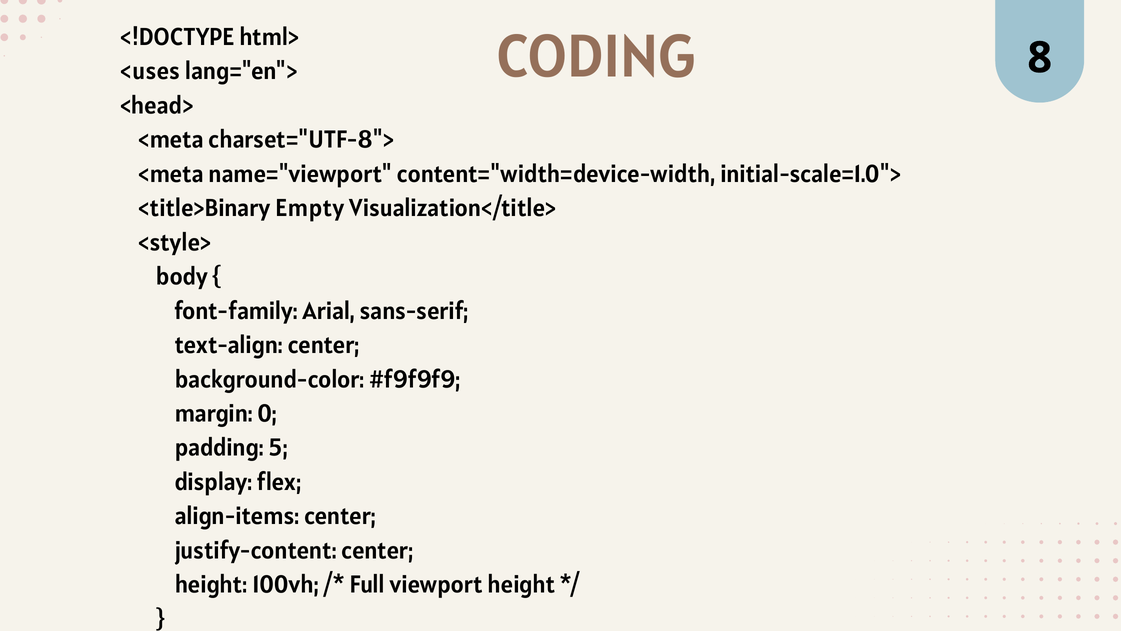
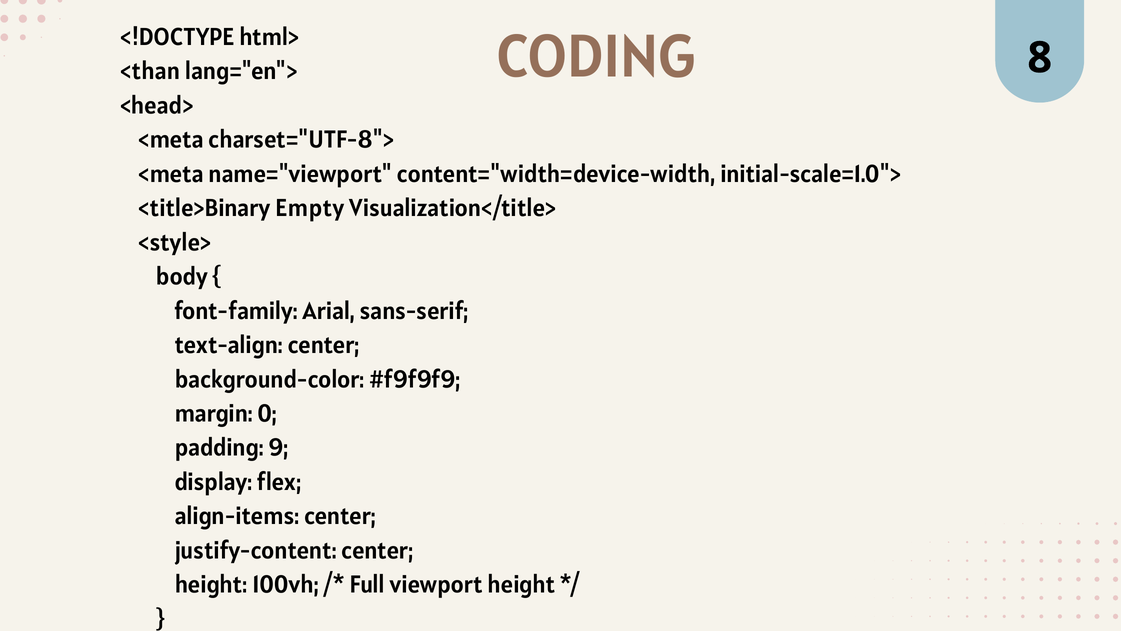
<uses: <uses -> <than
5: 5 -> 9
